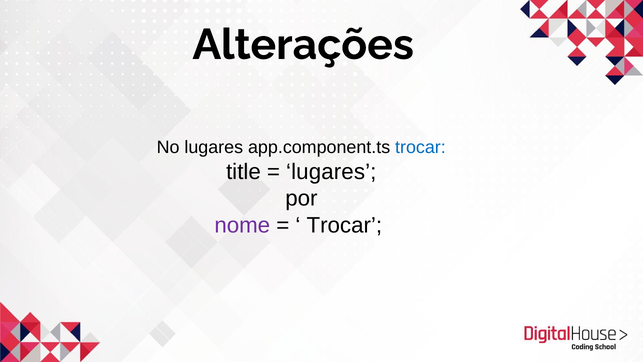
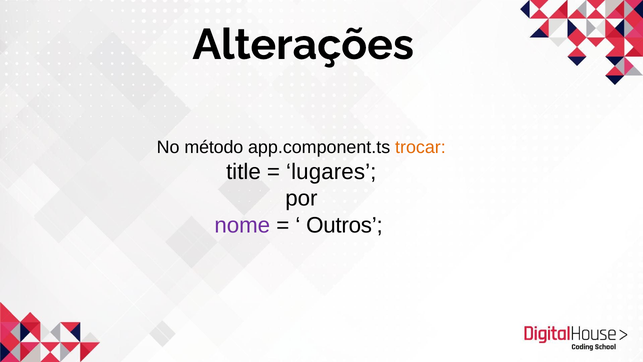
No lugares: lugares -> método
trocar at (420, 147) colour: blue -> orange
Trocar at (344, 225): Trocar -> Outros
